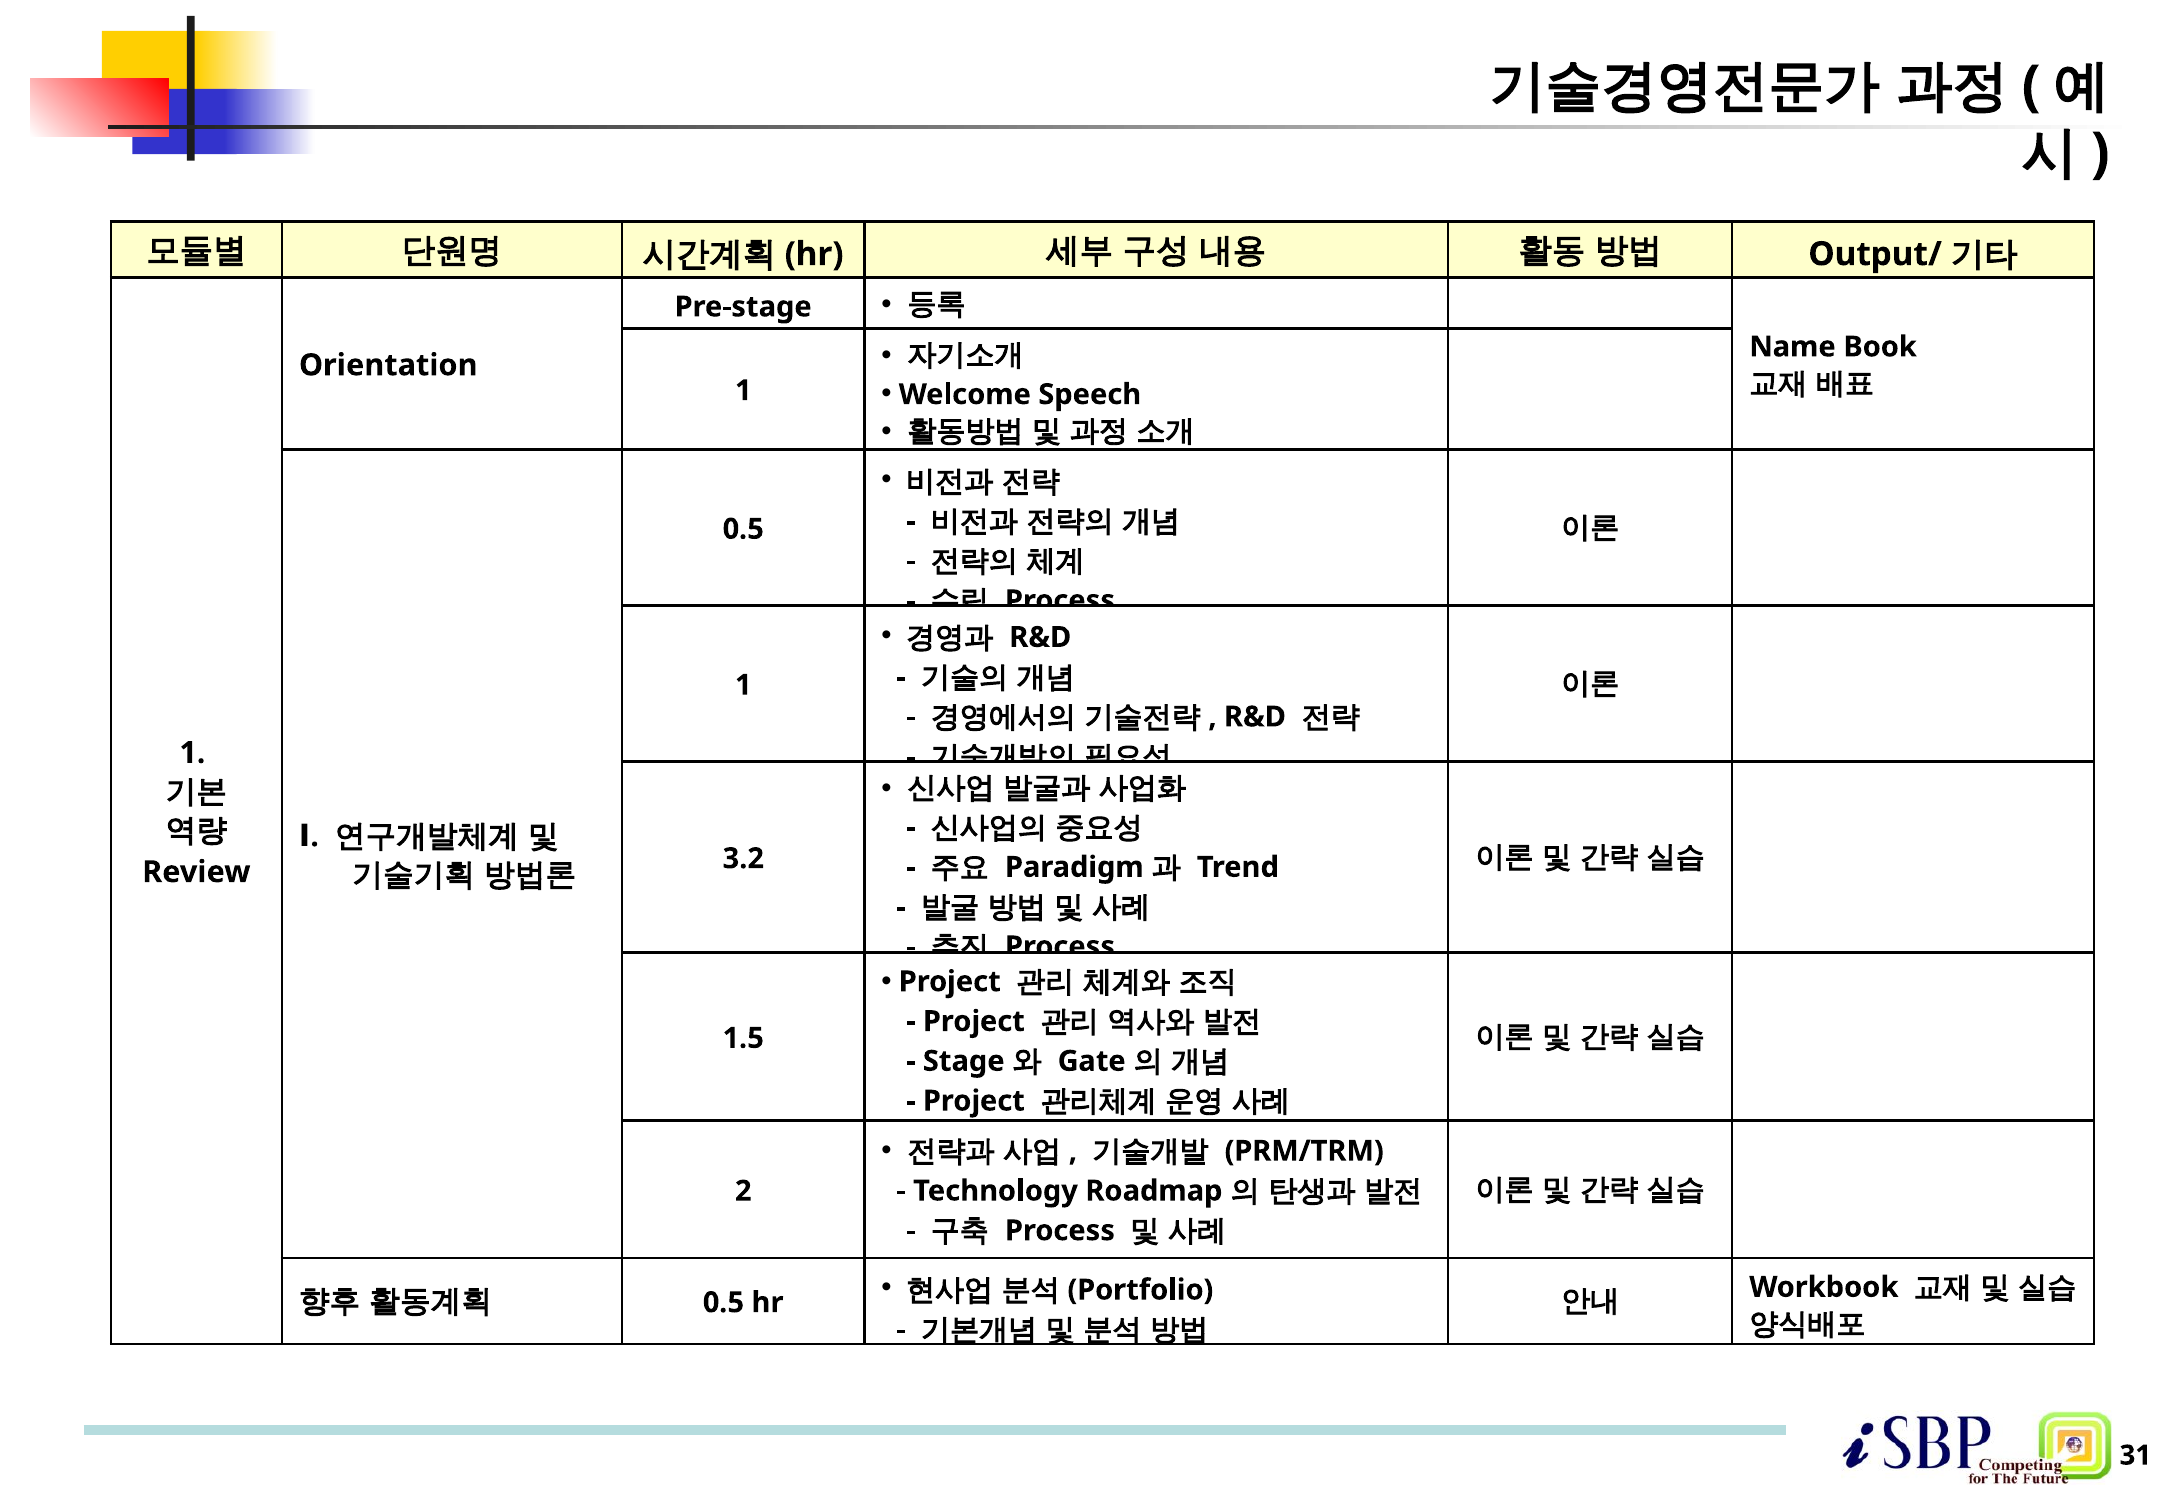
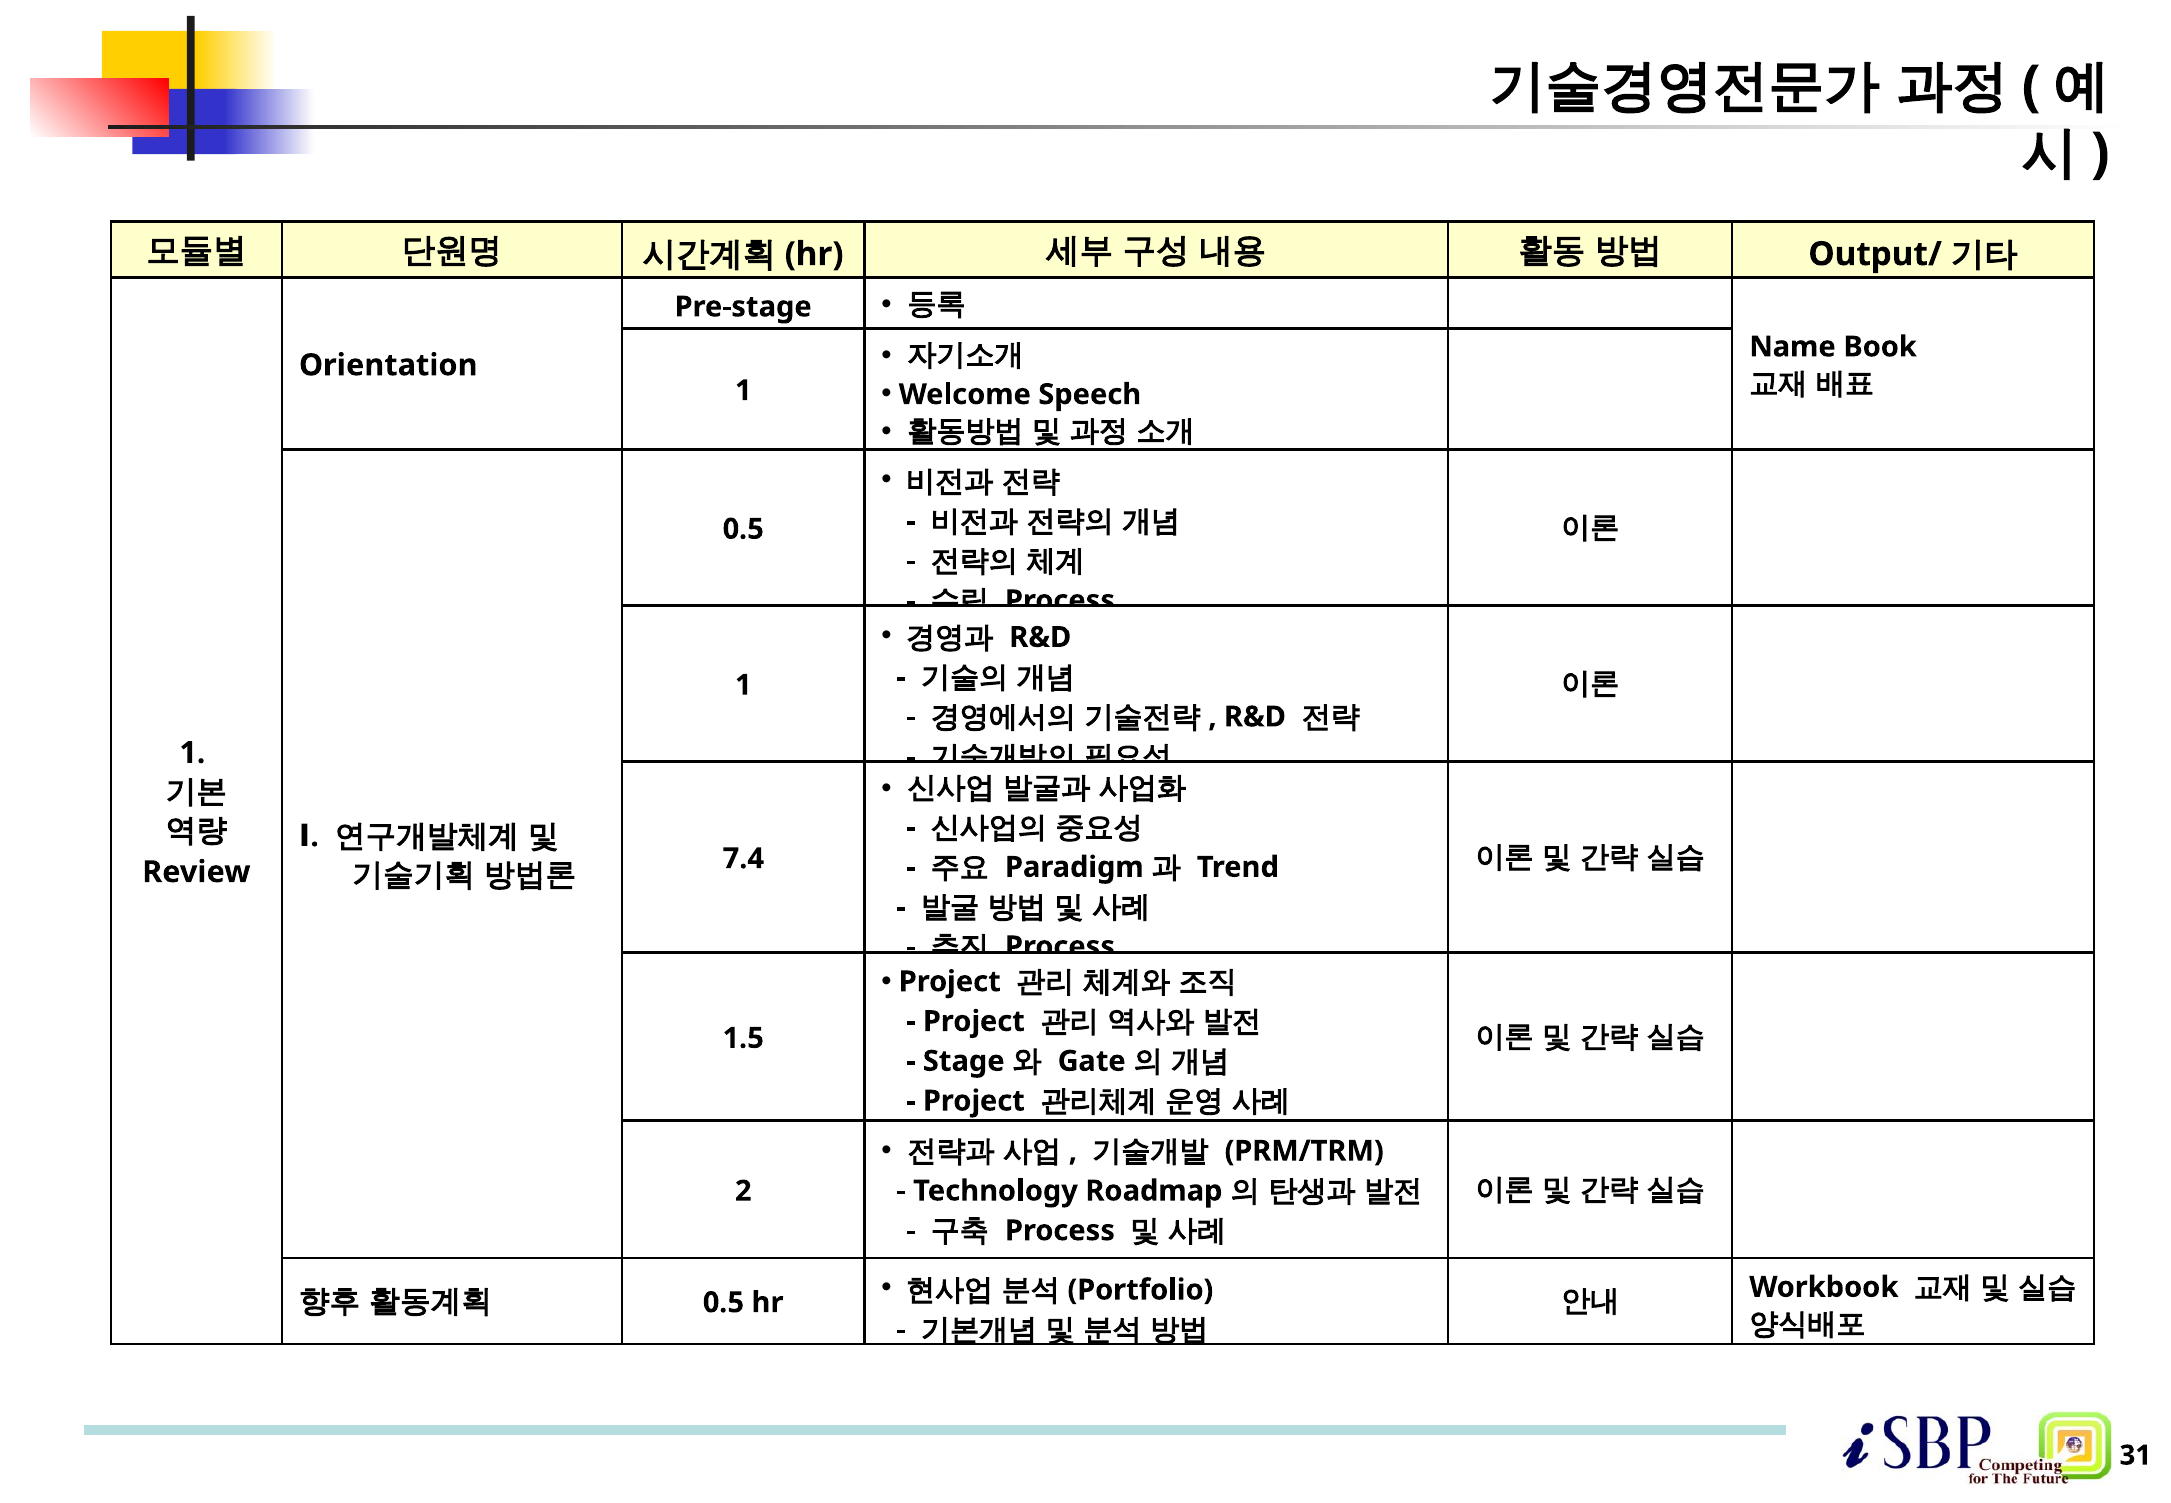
3.2: 3.2 -> 7.4
